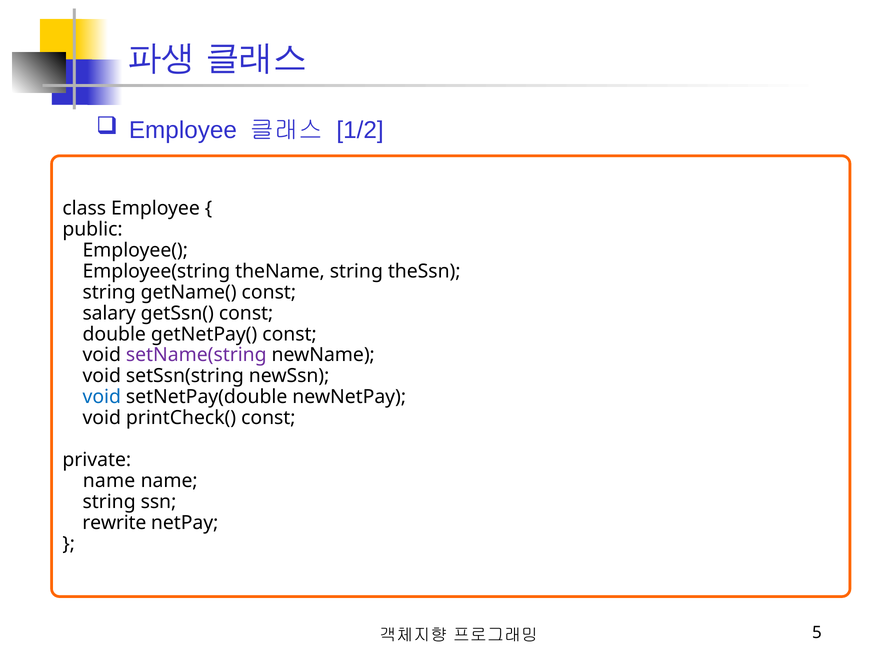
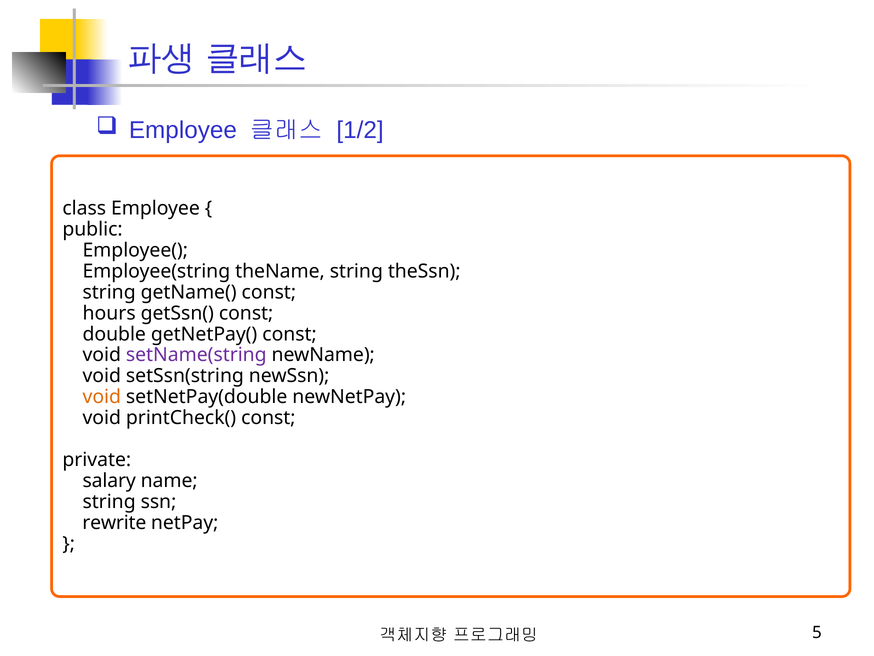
salary: salary -> hours
void at (102, 397) colour: blue -> orange
name at (109, 481): name -> salary
